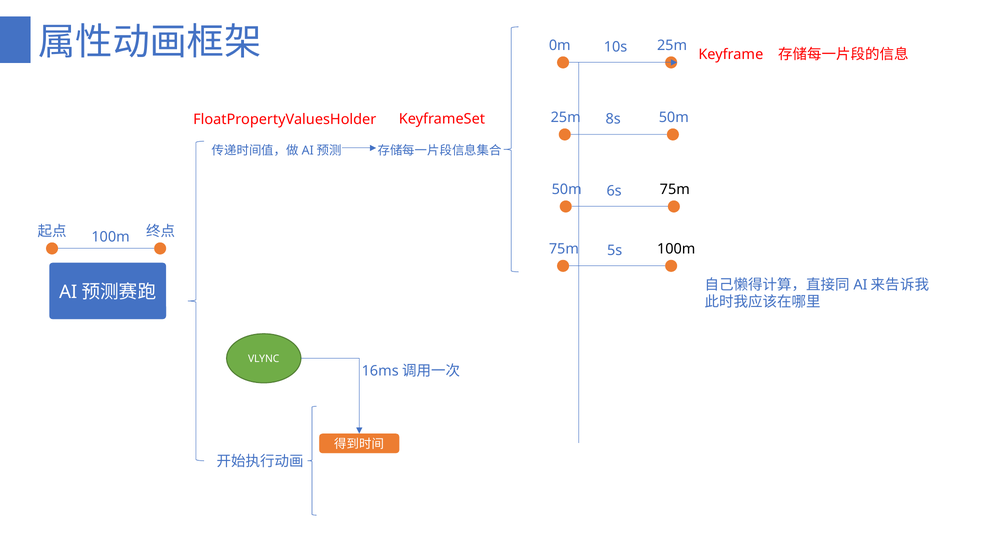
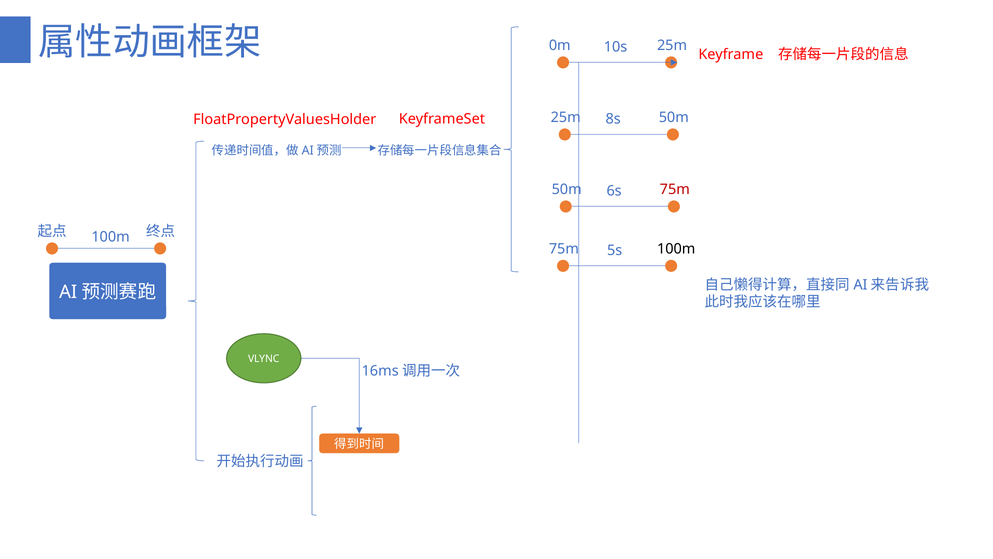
75m at (675, 189) colour: black -> red
